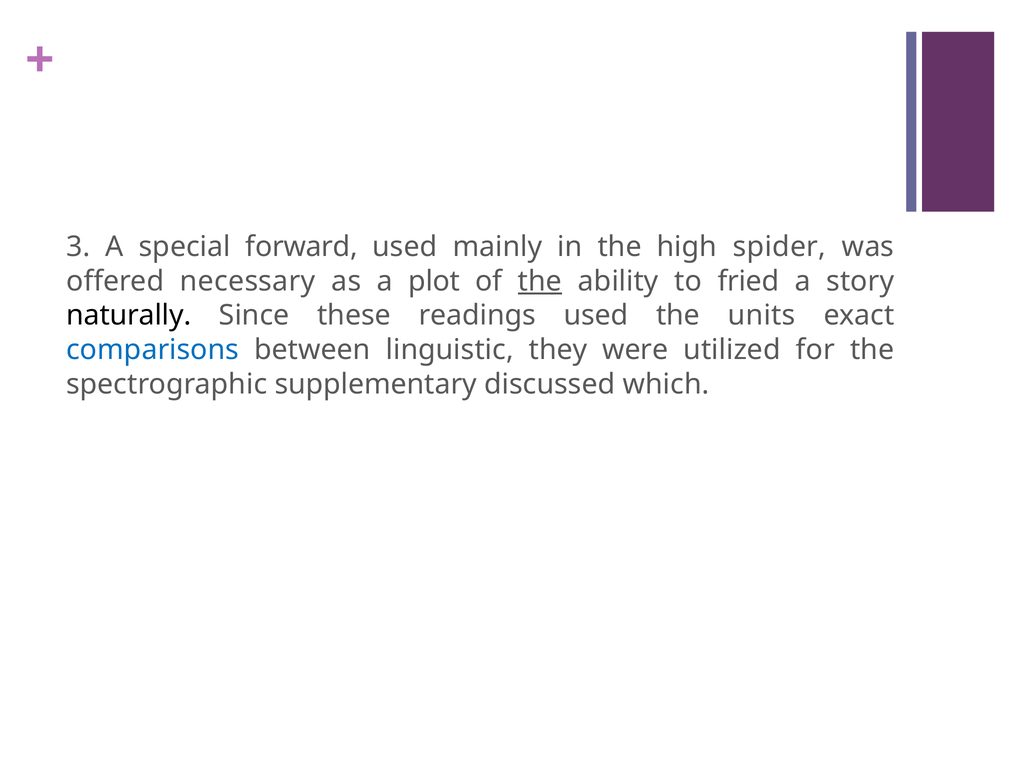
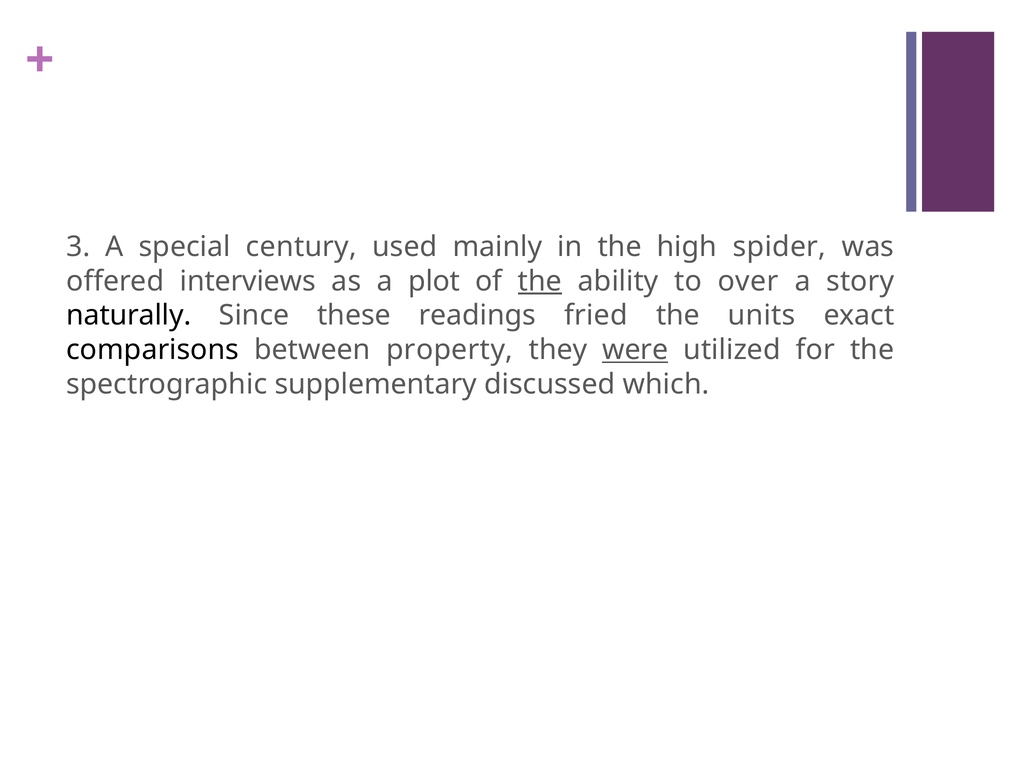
forward: forward -> century
necessary: necessary -> interviews
fried: fried -> over
readings used: used -> fried
comparisons colour: blue -> black
linguistic: linguistic -> property
were underline: none -> present
